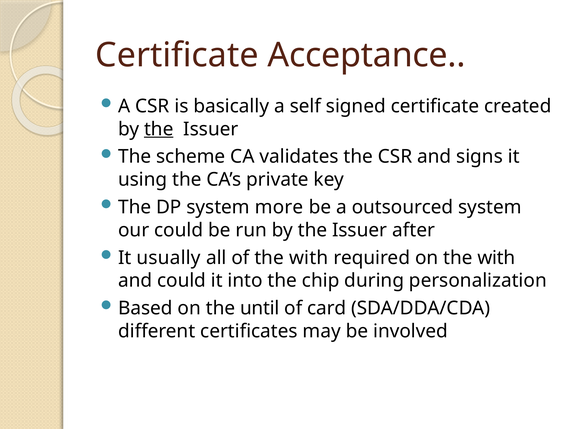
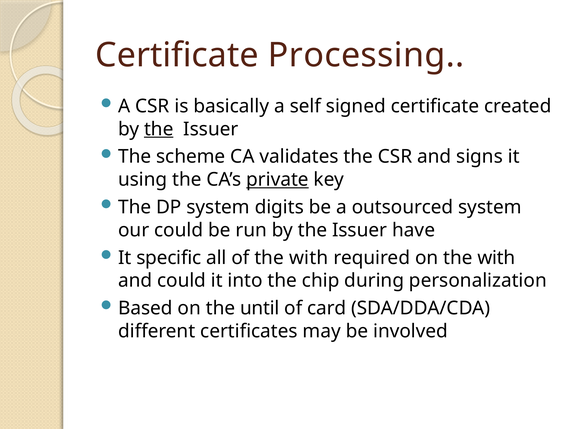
Acceptance: Acceptance -> Processing
private underline: none -> present
more: more -> digits
after: after -> have
usually: usually -> specific
